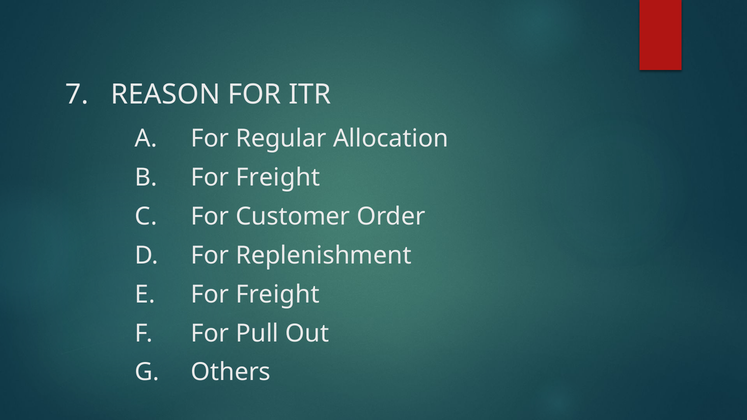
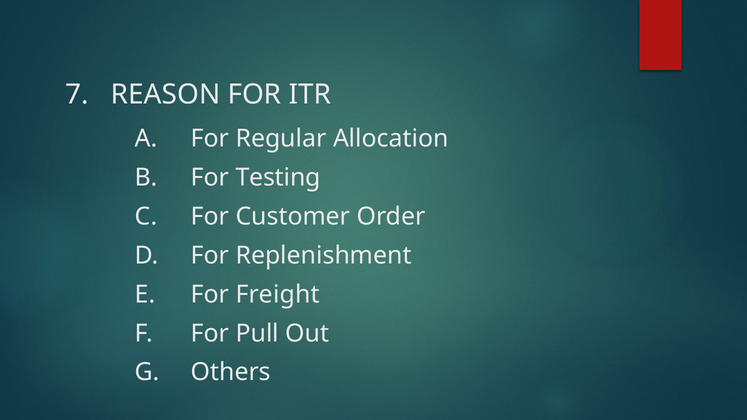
Freight at (278, 177): Freight -> Testing
